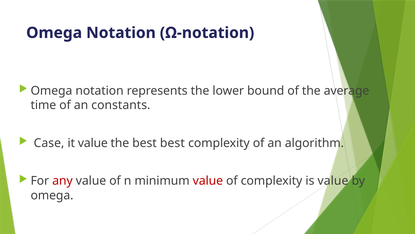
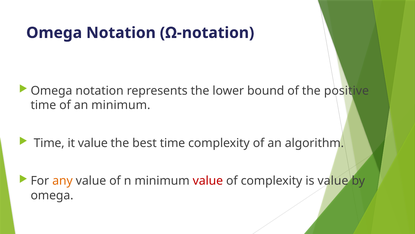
average: average -> positive
an constants: constants -> minimum
Case at (49, 143): Case -> Time
best best: best -> time
any colour: red -> orange
